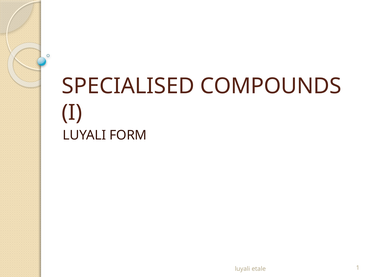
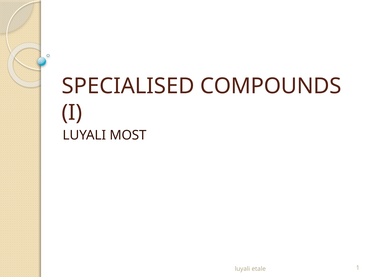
FORM: FORM -> MOST
